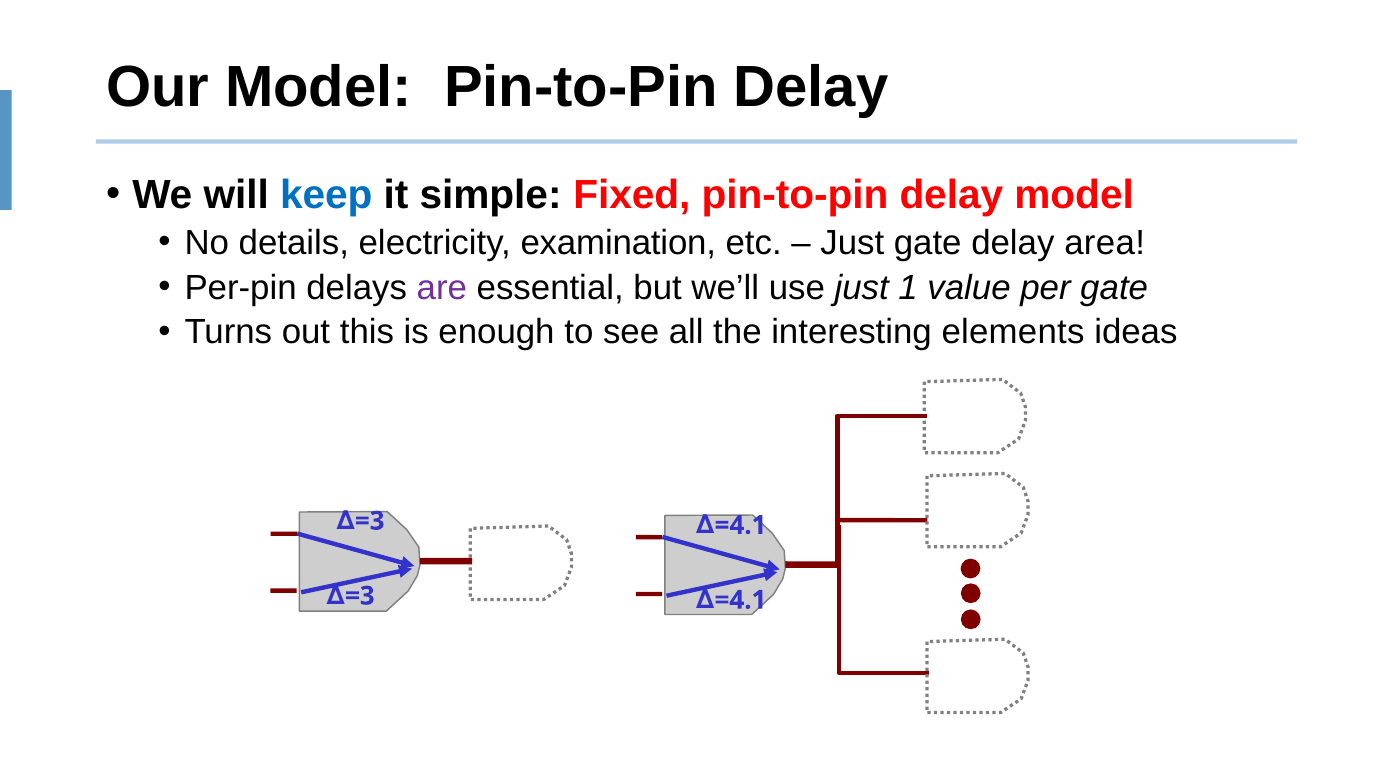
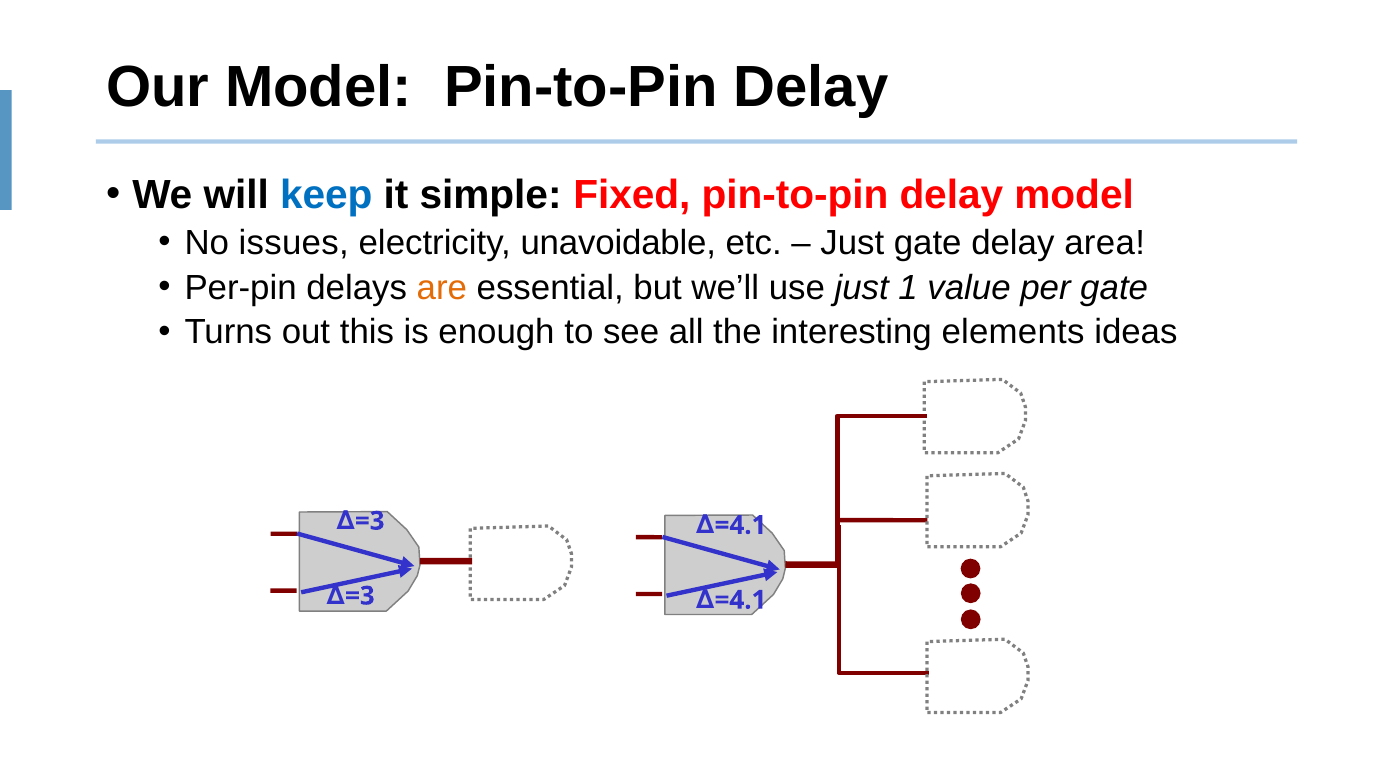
details: details -> issues
examination: examination -> unavoidable
are colour: purple -> orange
